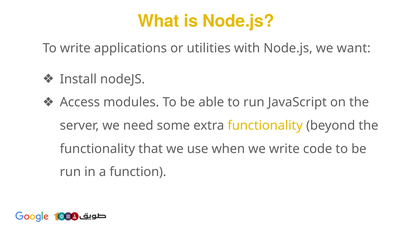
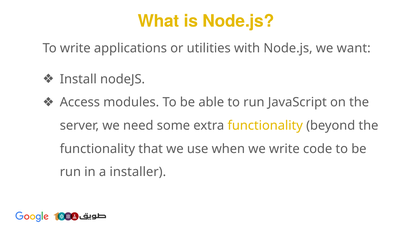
function: function -> installer
